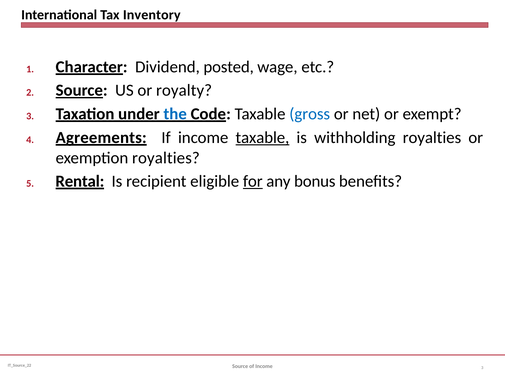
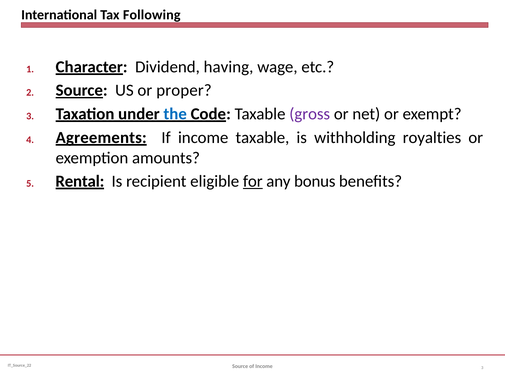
Inventory: Inventory -> Following
posted: posted -> having
royalty: royalty -> proper
gross colour: blue -> purple
taxable at (262, 137) underline: present -> none
exemption royalties: royalties -> amounts
